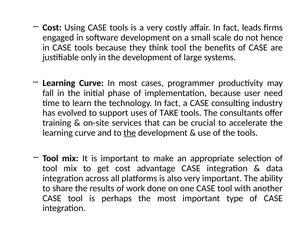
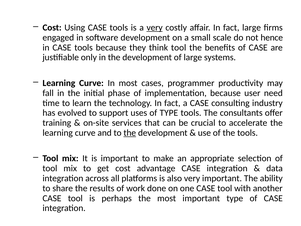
very at (155, 28) underline: none -> present
fact leads: leads -> large
of TAKE: TAKE -> TYPE
